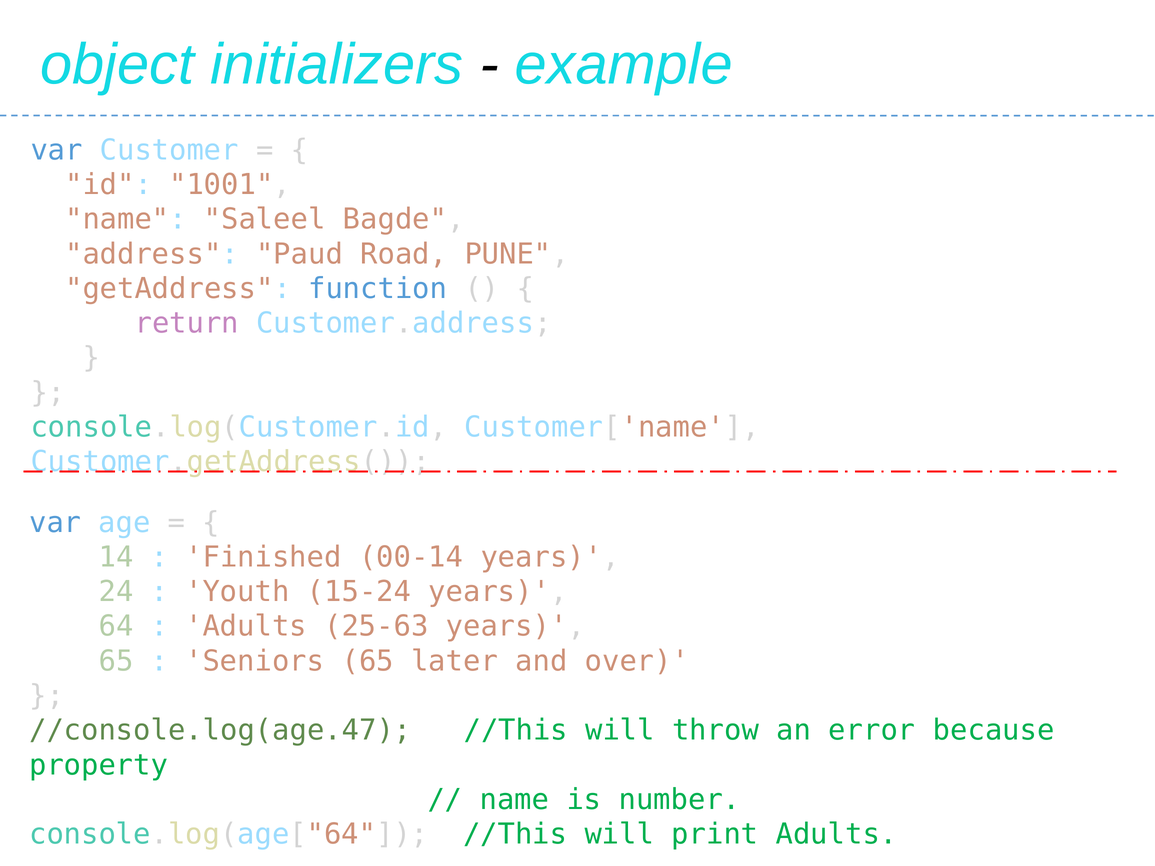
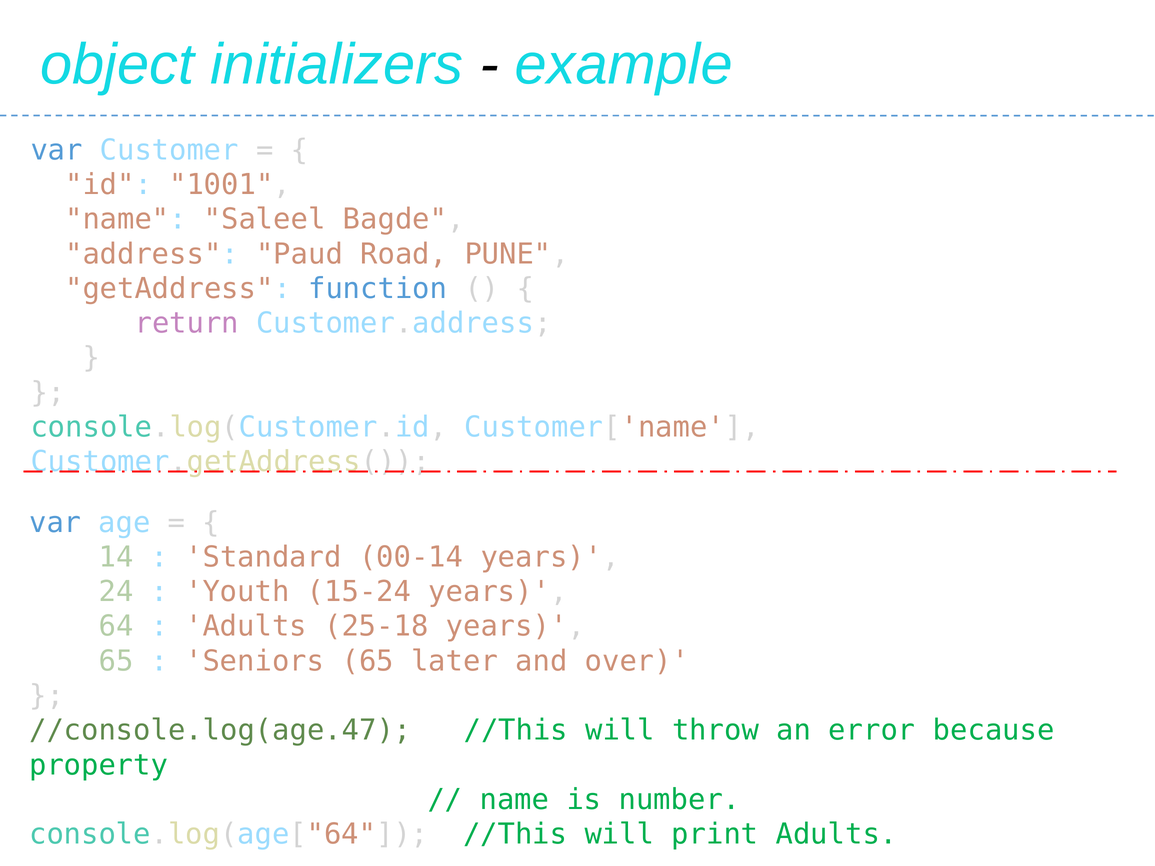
Finished: Finished -> Standard
25-63: 25-63 -> 25-18
